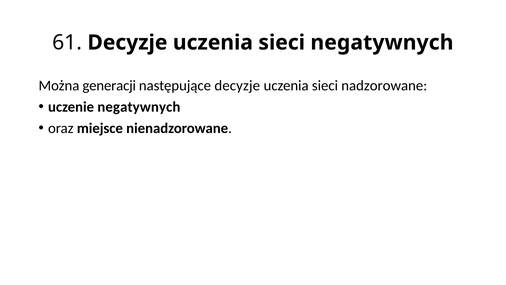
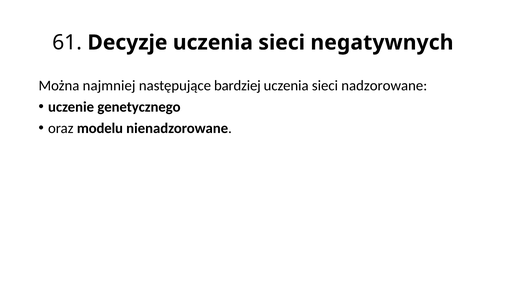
generacji: generacji -> najmniej
następujące decyzje: decyzje -> bardziej
uczenie negatywnych: negatywnych -> genetycznego
miejsce: miejsce -> modelu
